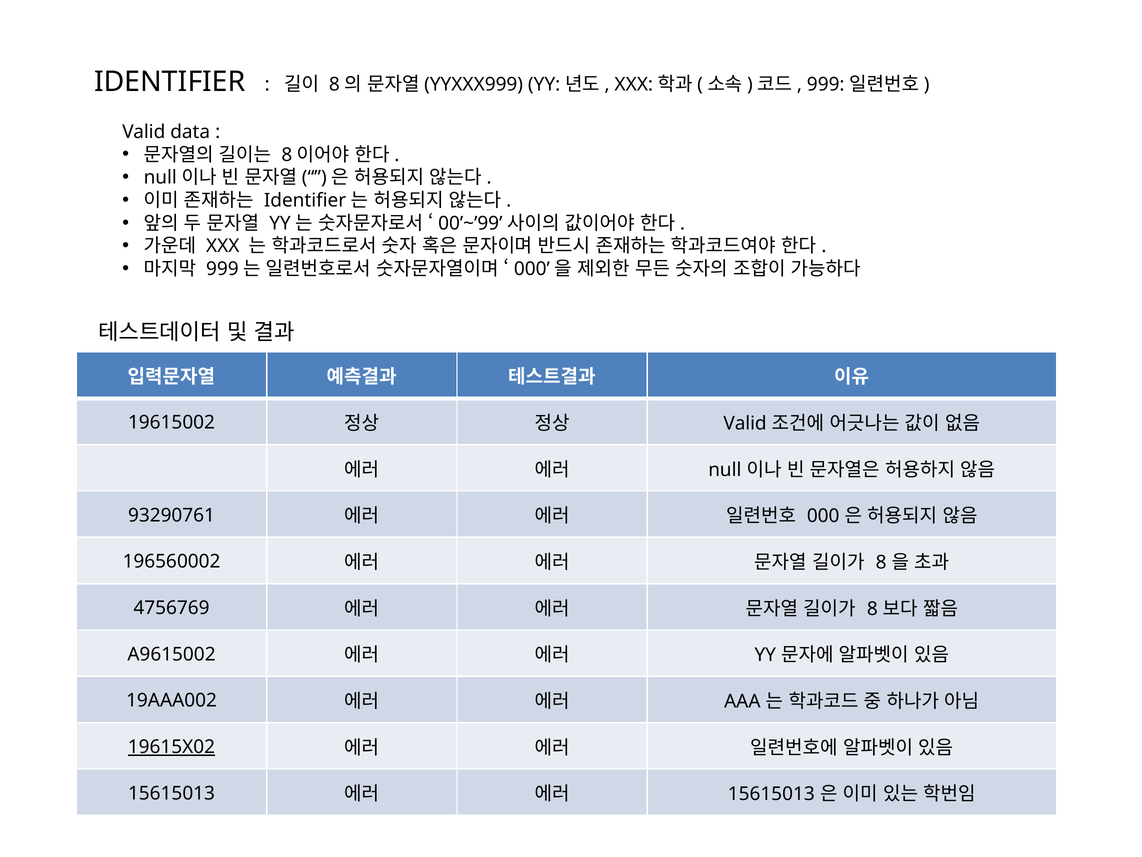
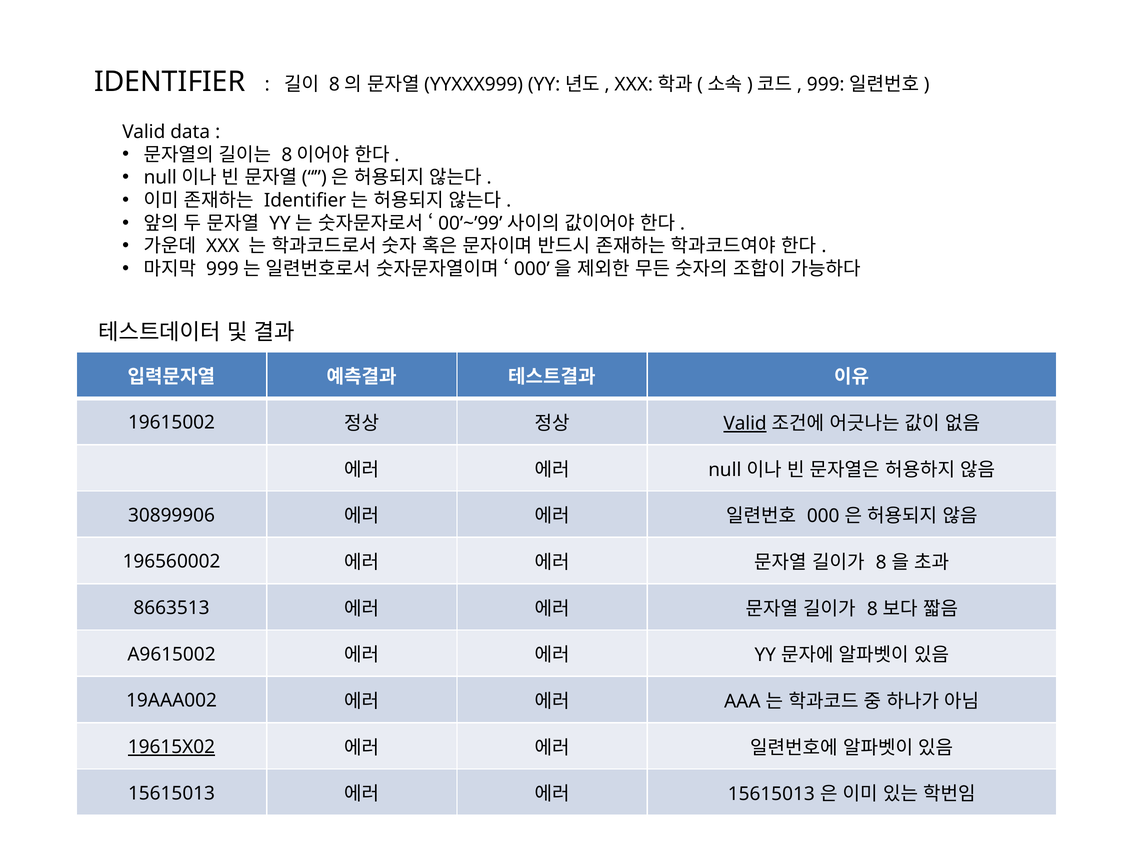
Valid at (745, 423) underline: none -> present
93290761: 93290761 -> 30899906
4756769: 4756769 -> 8663513
